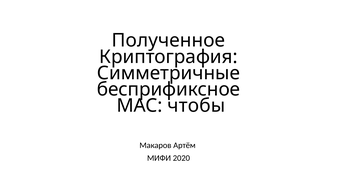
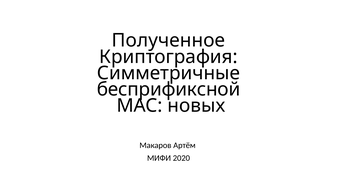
беспрификсное: беспрификсное -> беспрификсной
чтобы: чтобы -> новых
